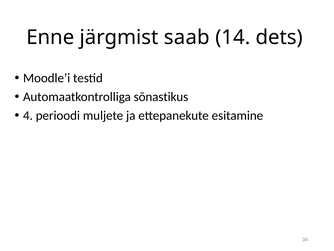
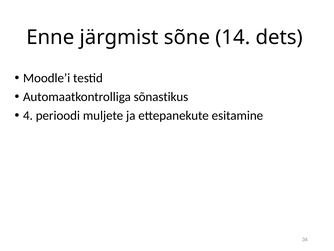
saab: saab -> sõne
